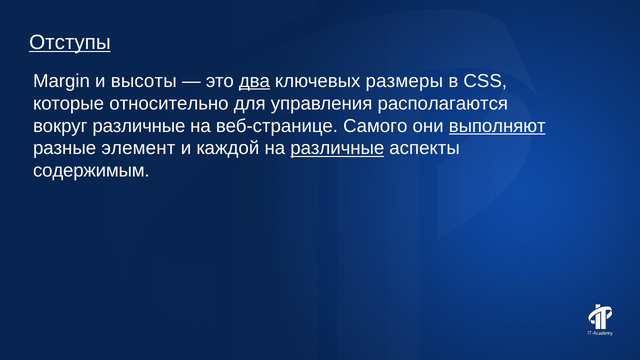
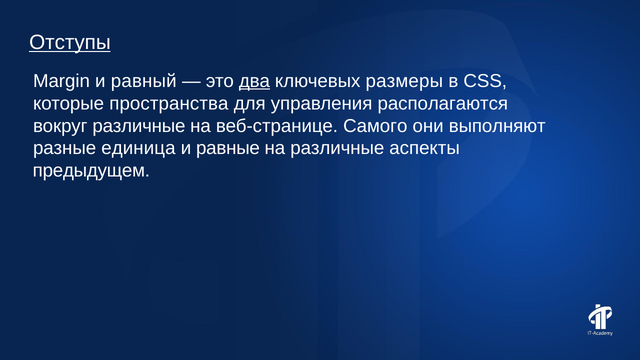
высоты: высоты -> равный
относительно: относительно -> пространства
выполняют underline: present -> none
элемент: элемент -> единица
каждой: каждой -> равные
различные at (337, 148) underline: present -> none
содержимым: содержимым -> предыдущем
